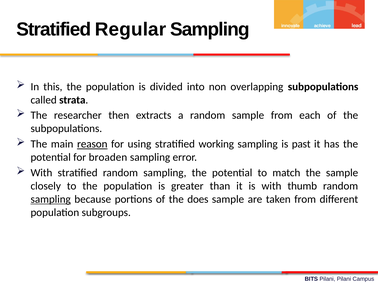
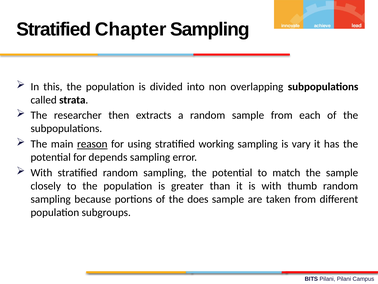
Regular: Regular -> Chapter
past: past -> vary
broaden: broaden -> depends
sampling at (51, 199) underline: present -> none
